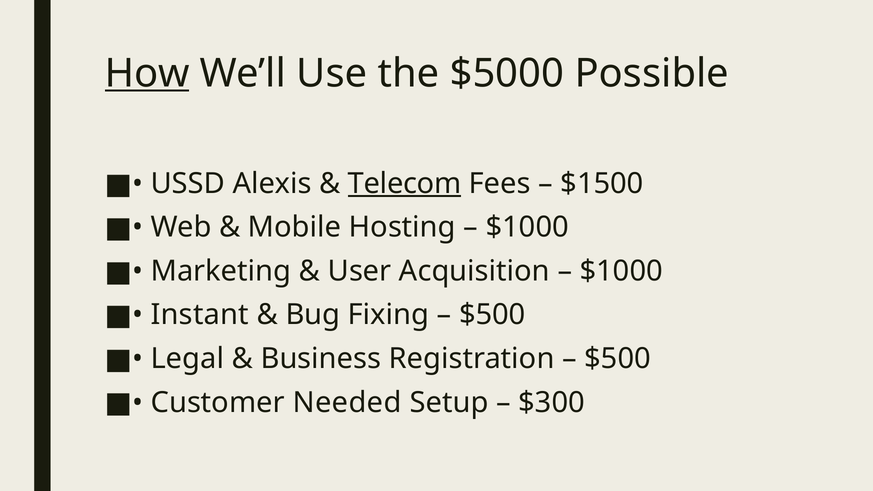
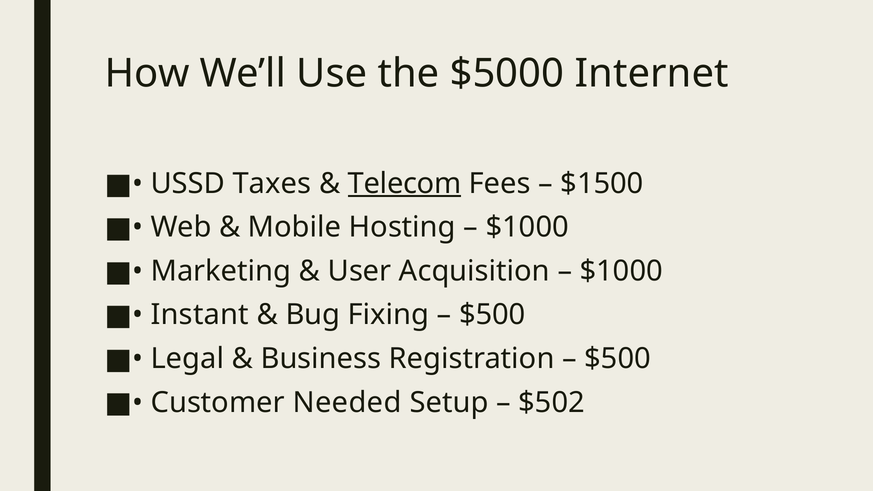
How underline: present -> none
Possible: Possible -> Internet
Alexis: Alexis -> Taxes
$300: $300 -> $502
